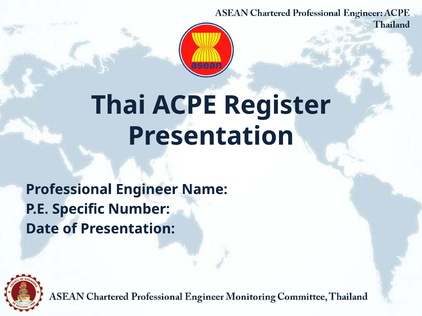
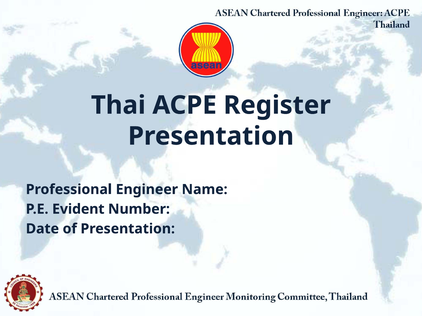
Specific: Specific -> Evident
